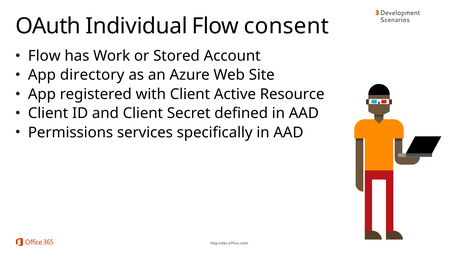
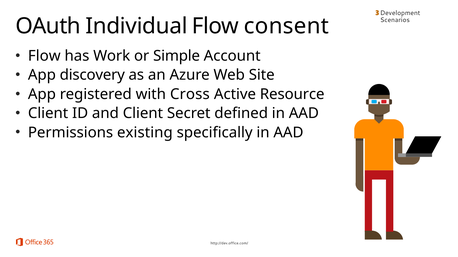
Stored: Stored -> Simple
directory: directory -> discovery
with Client: Client -> Cross
services: services -> existing
